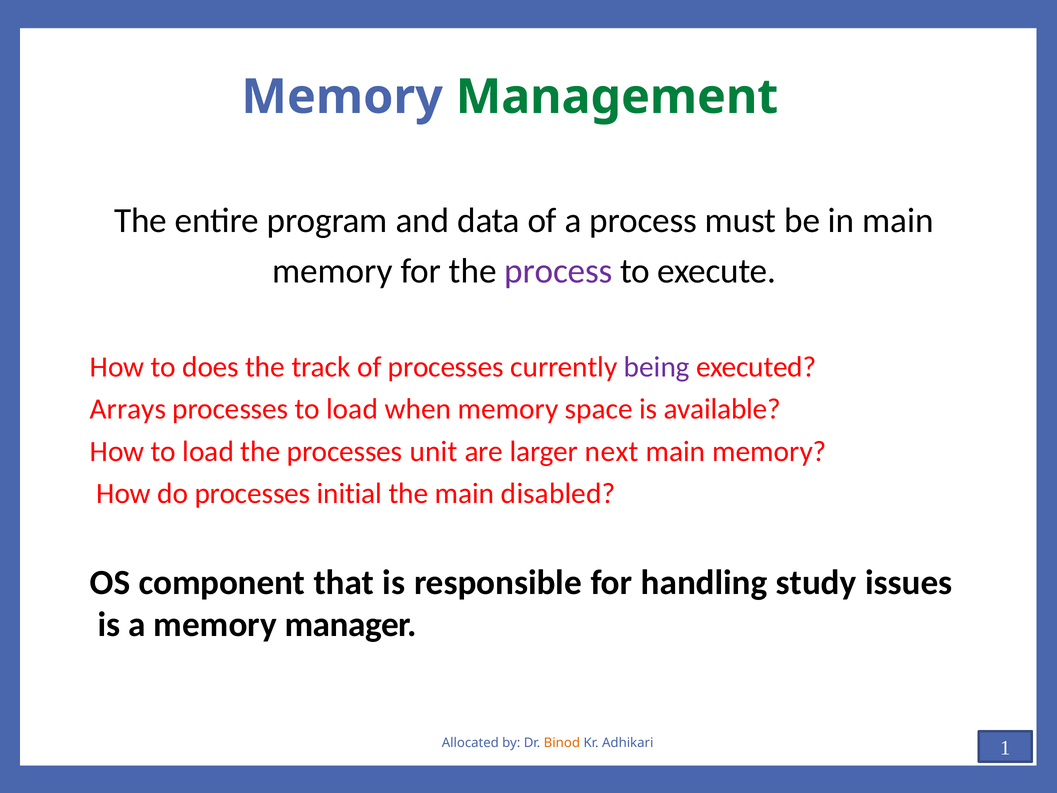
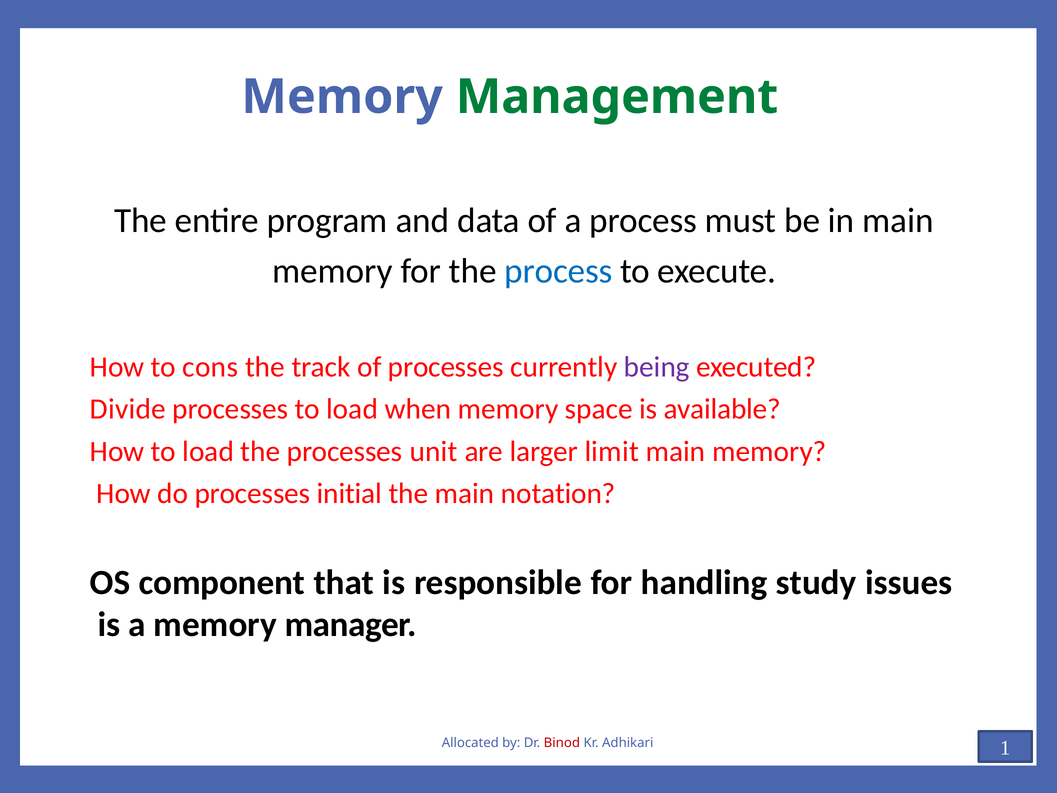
process at (558, 271) colour: purple -> blue
does: does -> cons
Arrays: Arrays -> Divide
next: next -> limit
disabled: disabled -> notation
Binod colour: orange -> red
